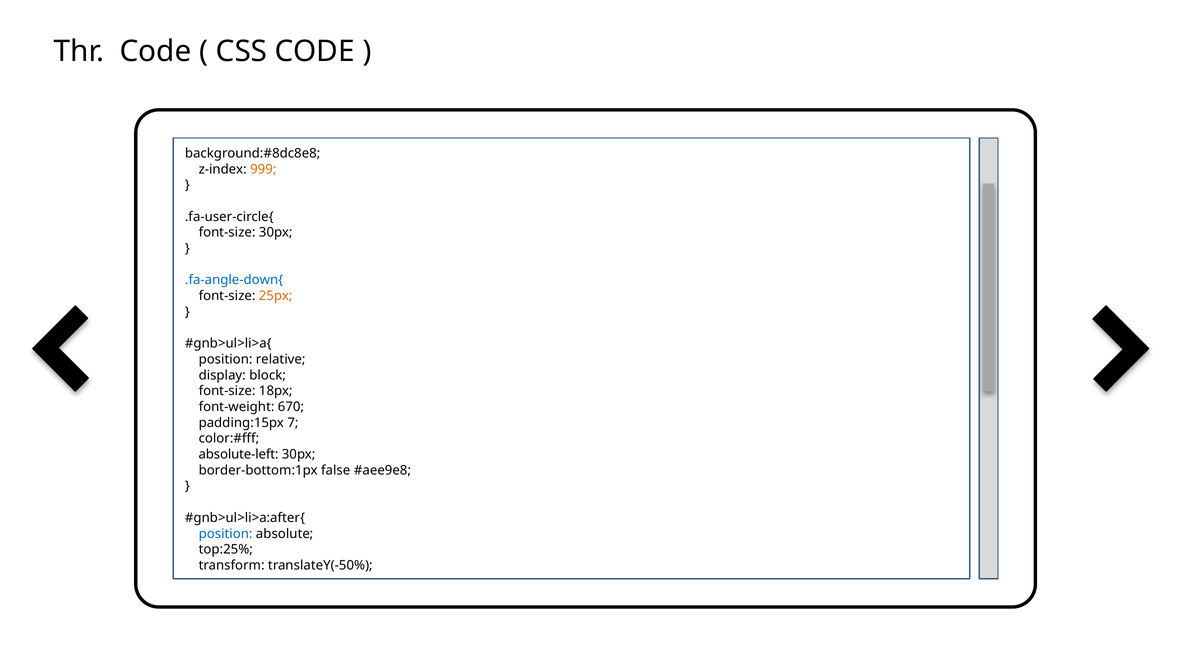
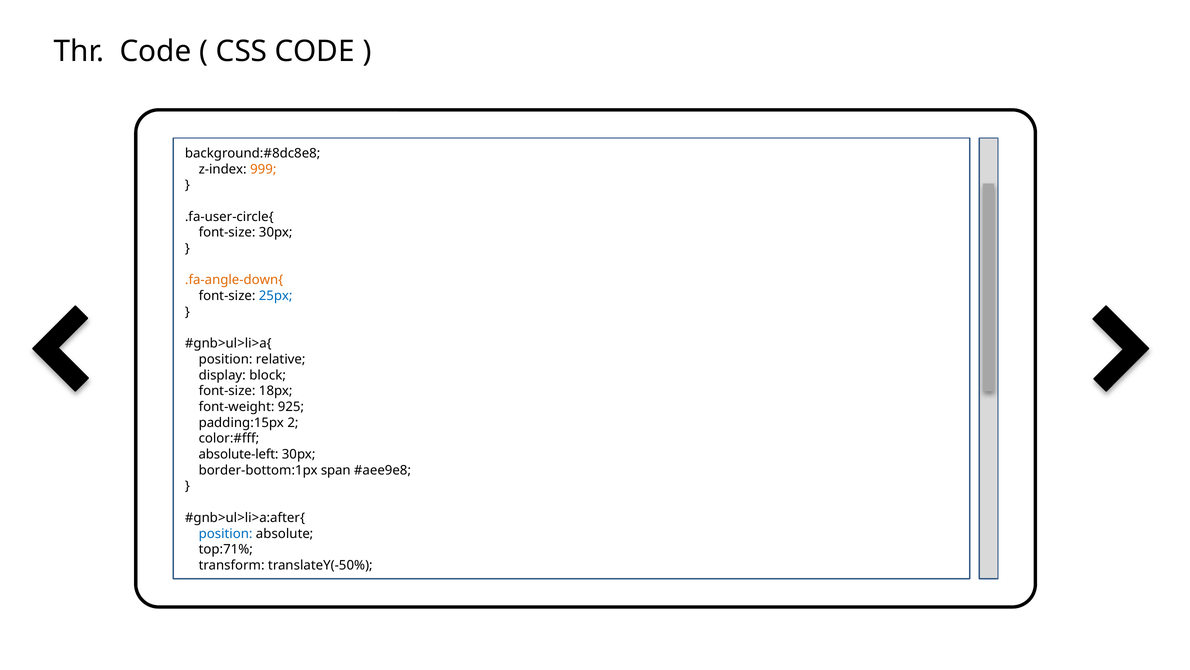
.fa-angle-down{ colour: blue -> orange
25px colour: orange -> blue
670: 670 -> 925
7: 7 -> 2
false: false -> span
top:25%: top:25% -> top:71%
